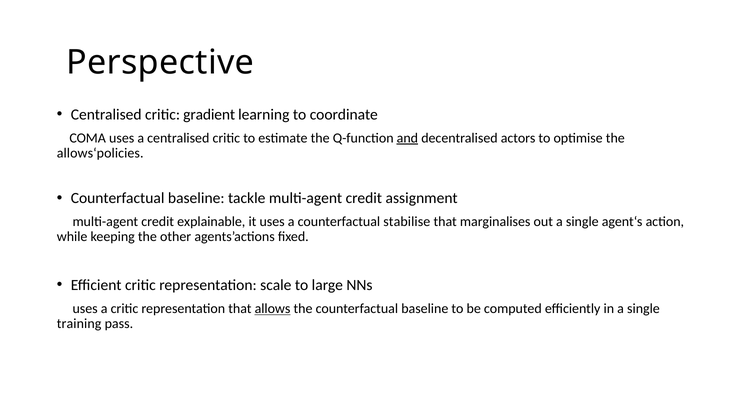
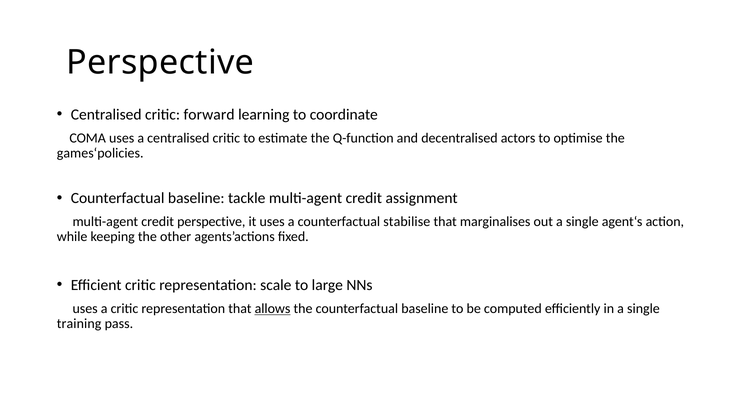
gradient: gradient -> forward
and underline: present -> none
allows‘policies: allows‘policies -> games‘policies
credit explainable: explainable -> perspective
